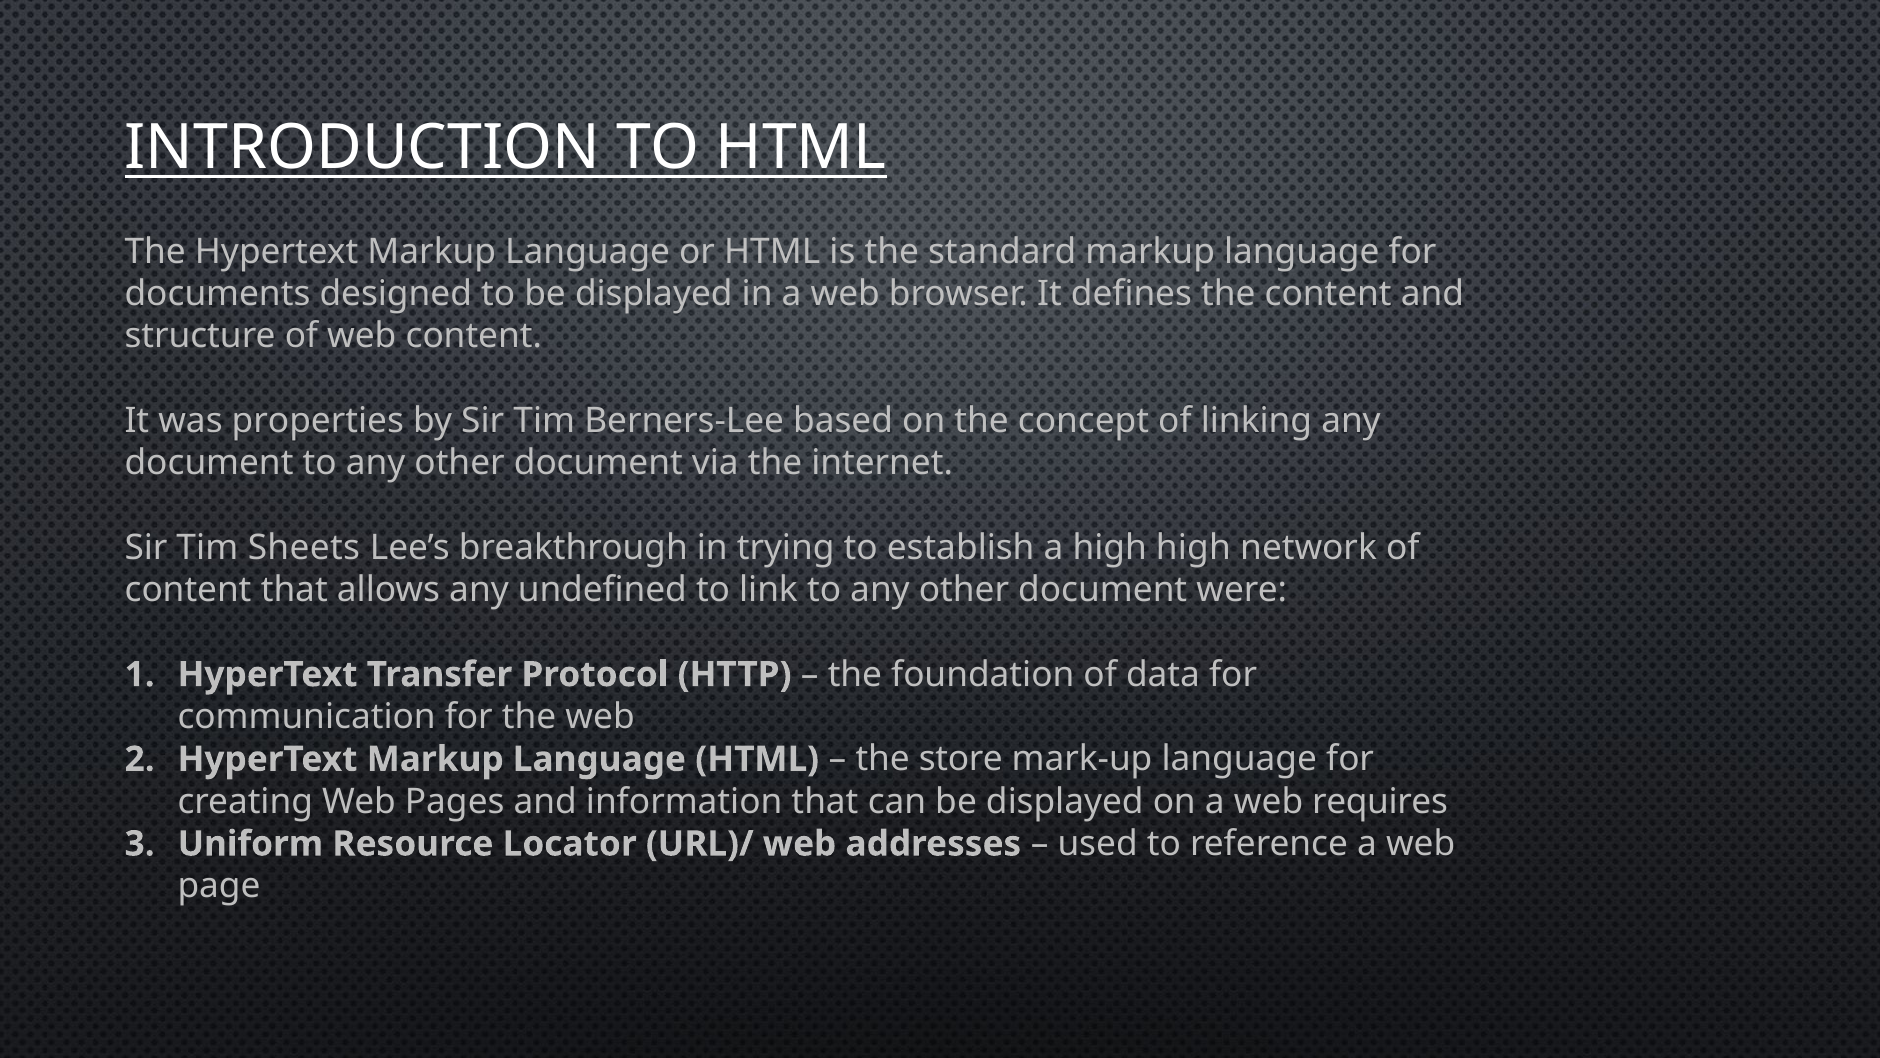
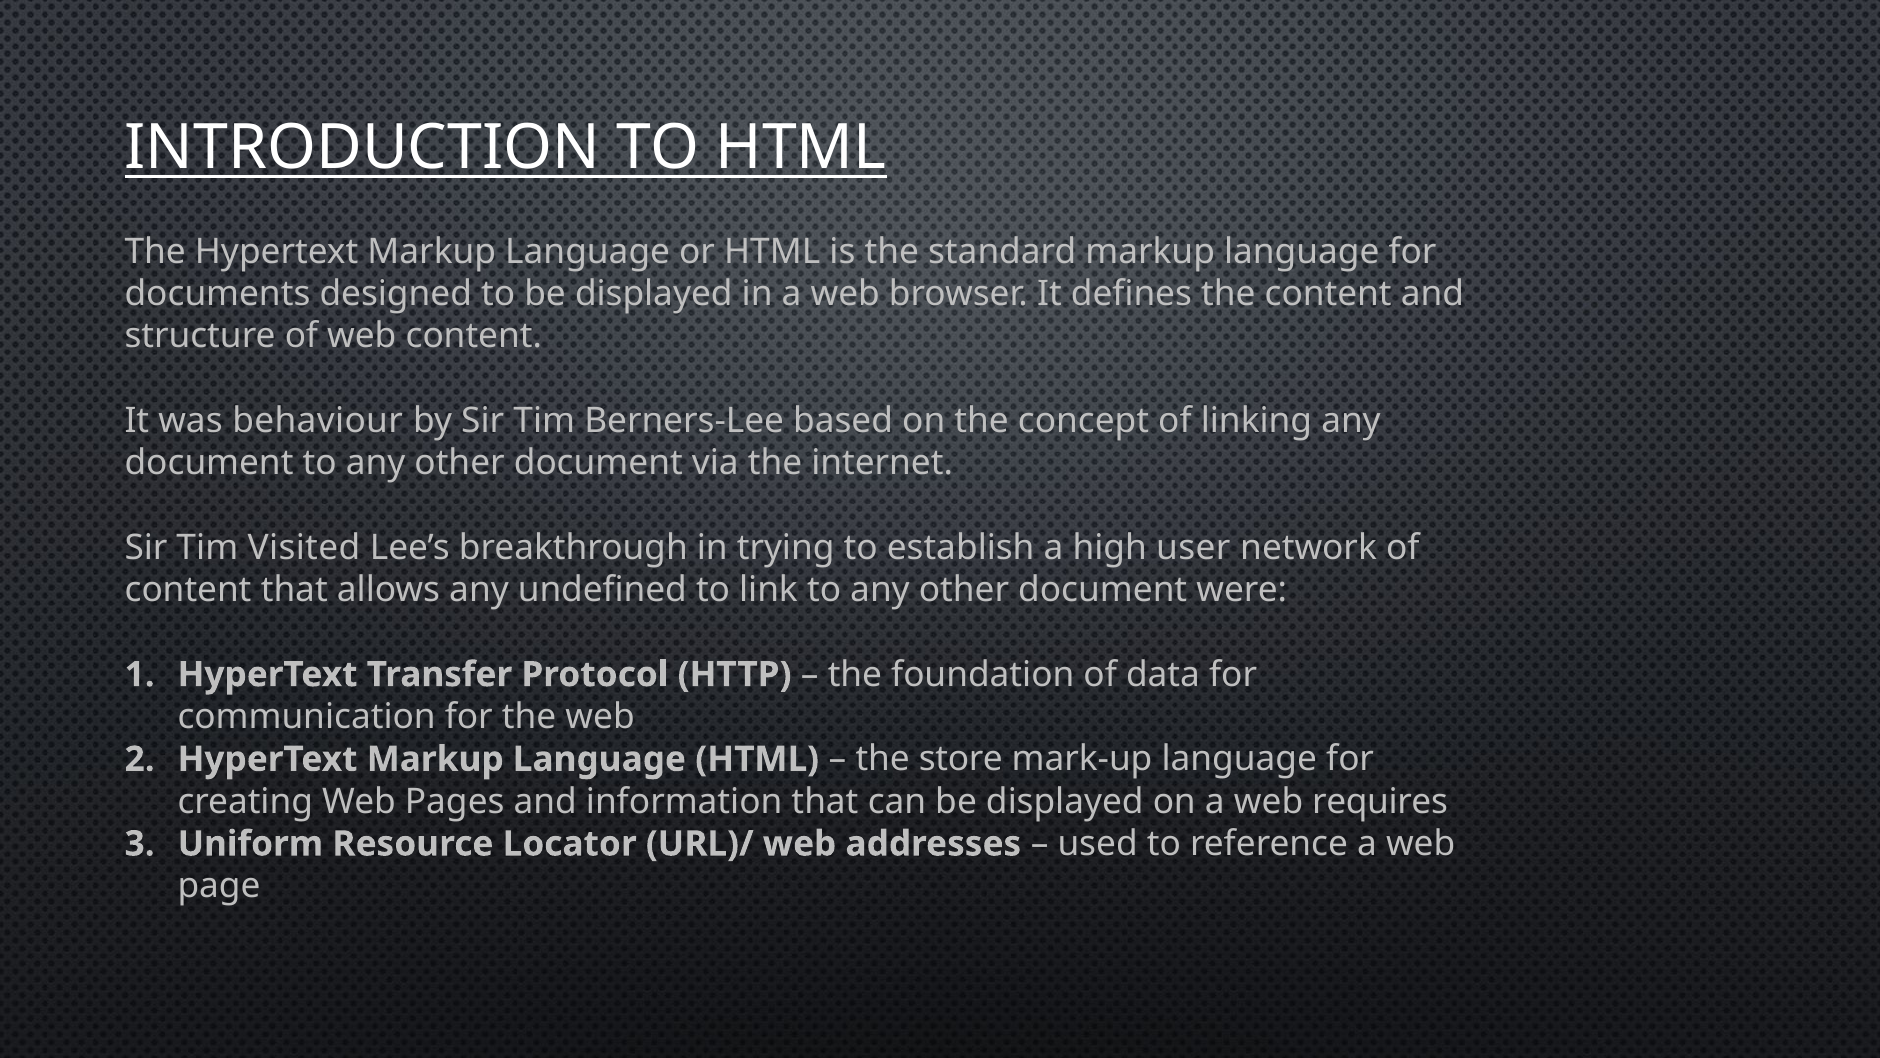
properties: properties -> behaviour
Sheets: Sheets -> Visited
high high: high -> user
